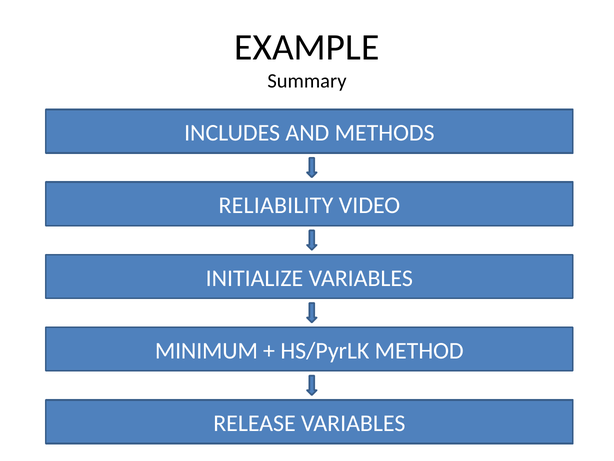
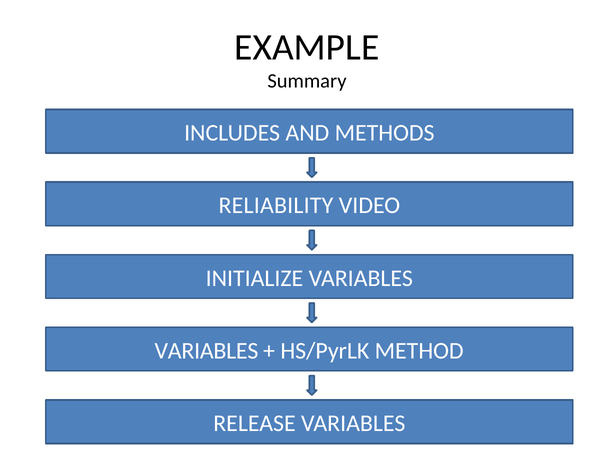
MINIMUM at (206, 350): MINIMUM -> VARIABLES
